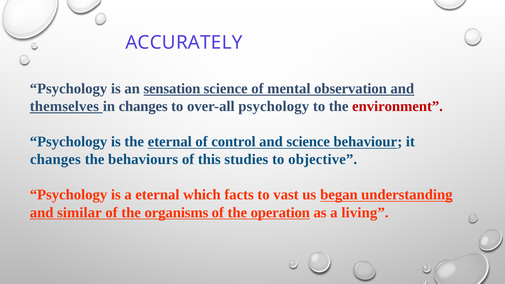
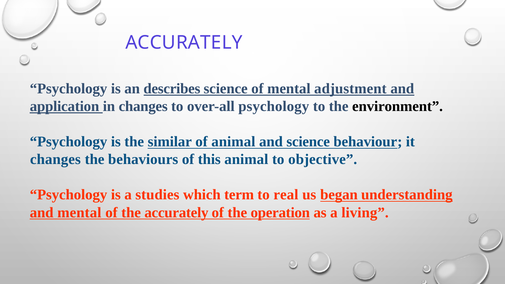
sensation: sensation -> describes
observation: observation -> adjustment
themselves: themselves -> application
environment colour: red -> black
the eternal: eternal -> similar
of control: control -> animal
this studies: studies -> animal
a eternal: eternal -> studies
facts: facts -> term
vast: vast -> real
and similar: similar -> mental
the organisms: organisms -> accurately
